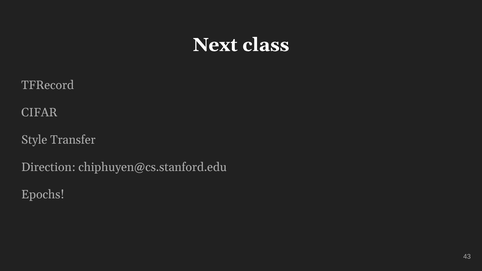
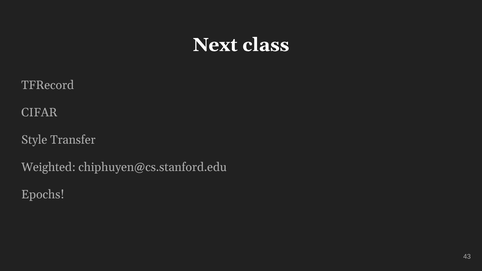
Direction: Direction -> Weighted
